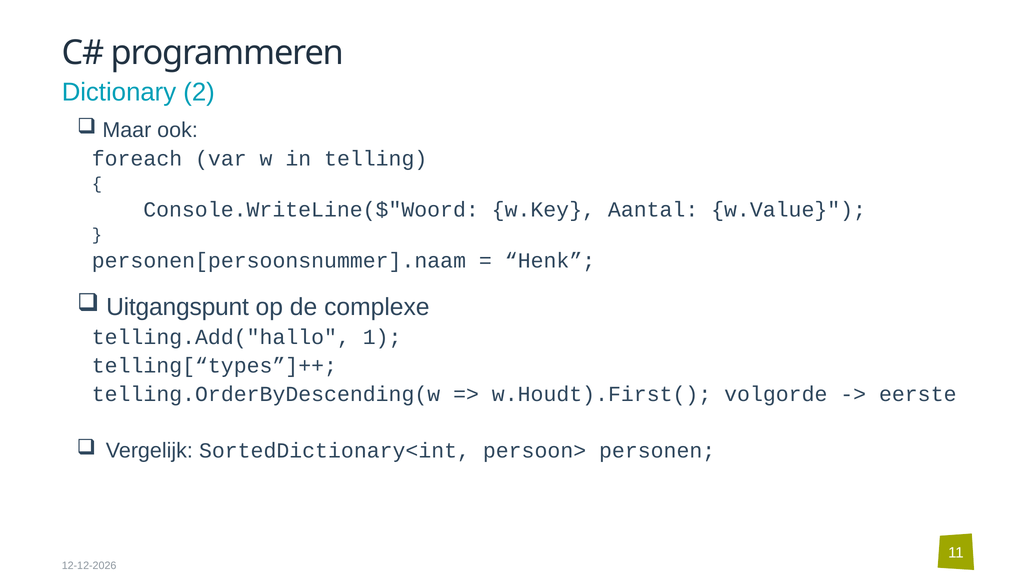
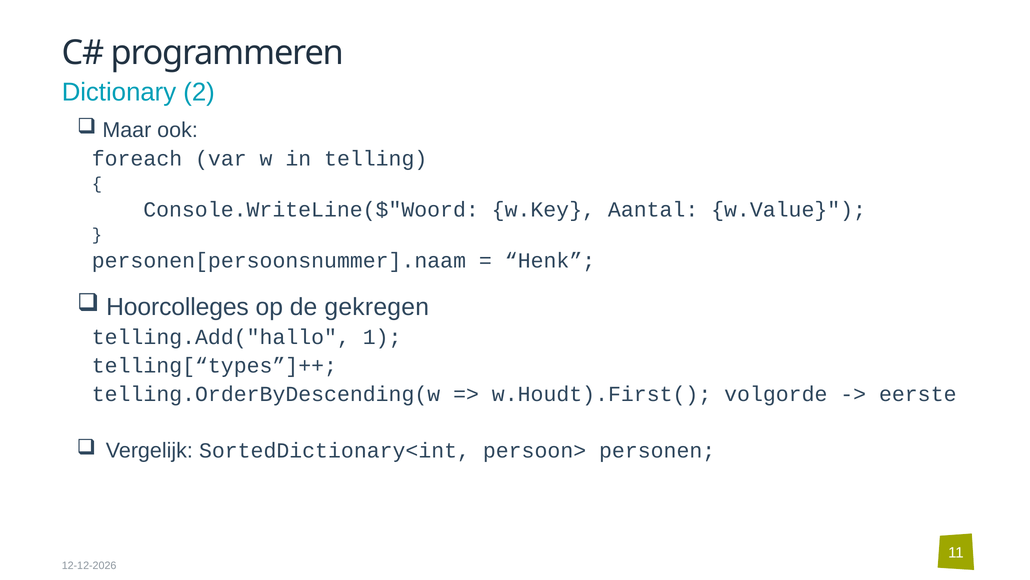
Uitgangspunt: Uitgangspunt -> Hoorcolleges
complexe: complexe -> gekregen
